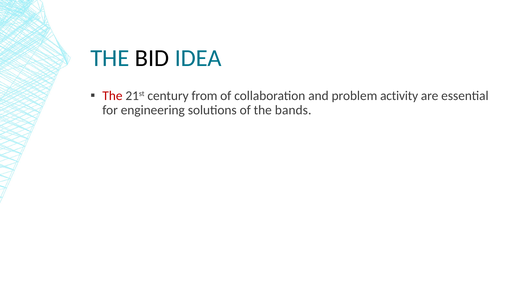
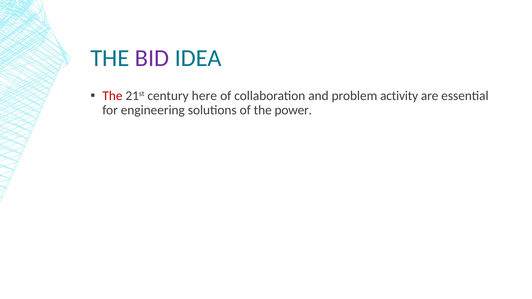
BID colour: black -> purple
from: from -> here
bands: bands -> power
